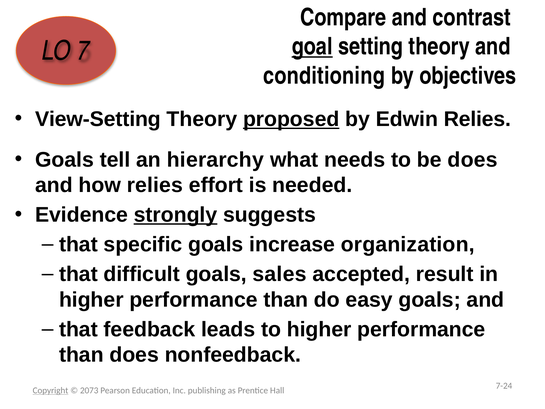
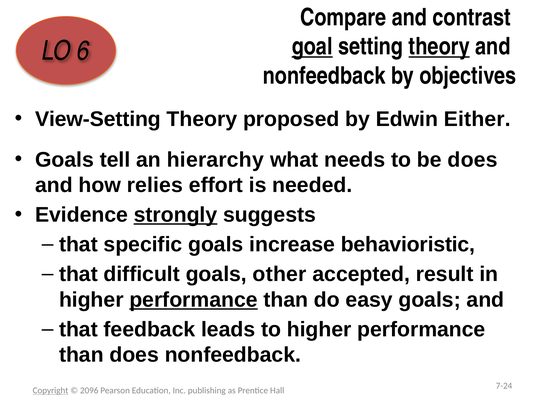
theory at (439, 47) underline: none -> present
7: 7 -> 6
conditioning at (324, 76): conditioning -> nonfeedback
proposed underline: present -> none
Edwin Relies: Relies -> Either
organization: organization -> behavioristic
sales: sales -> other
performance at (193, 300) underline: none -> present
2073: 2073 -> 2096
